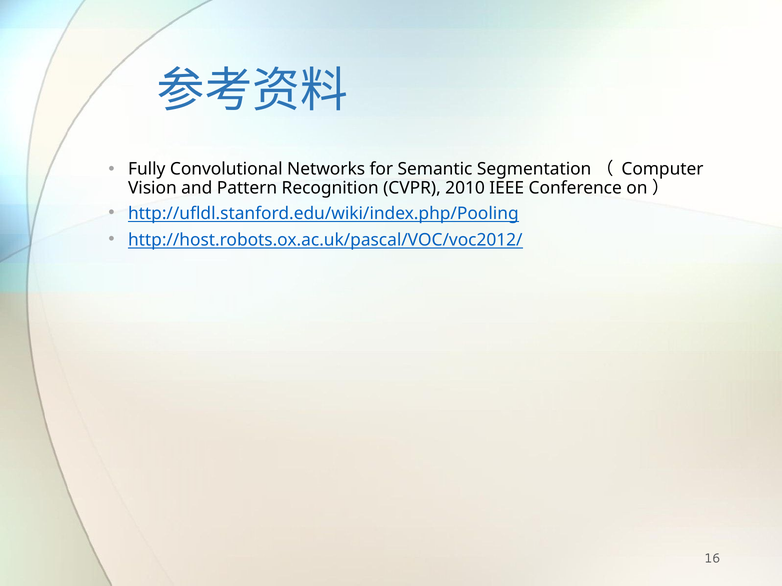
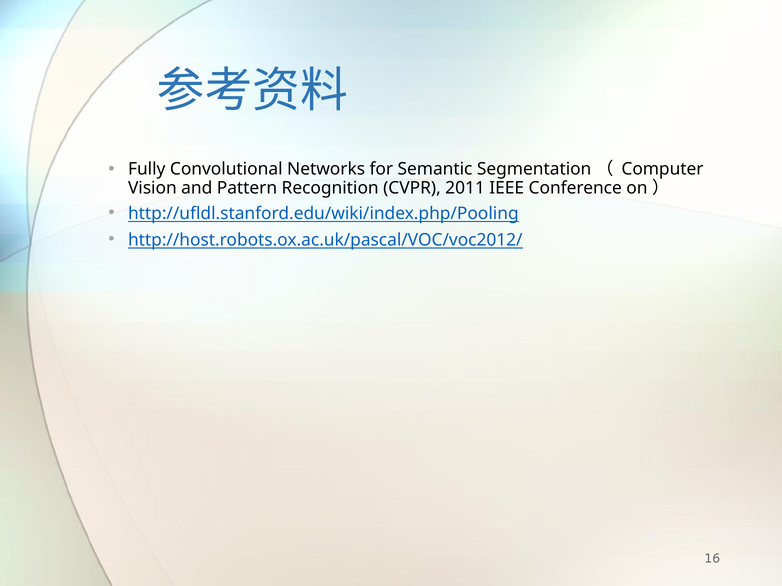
2010: 2010 -> 2011
